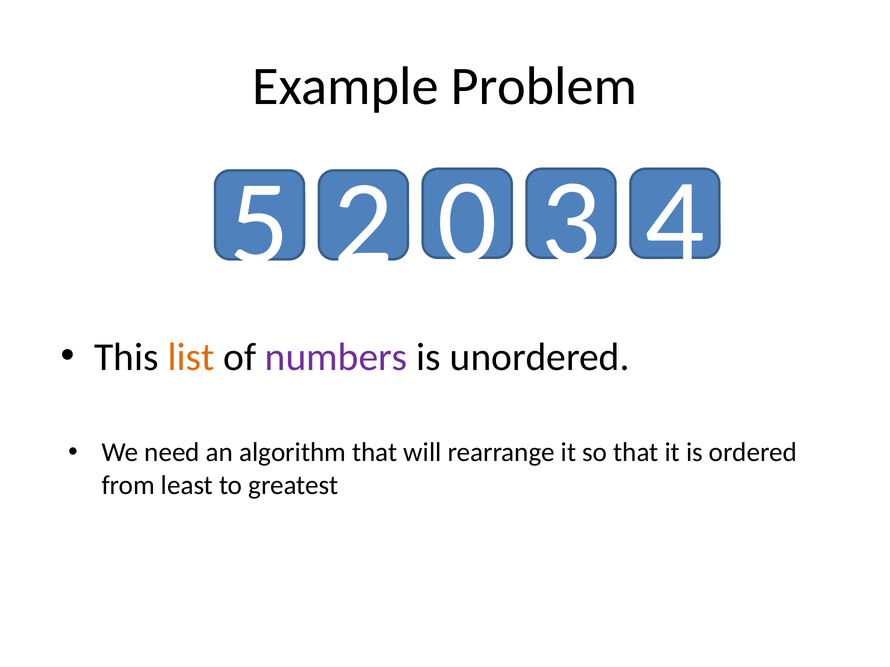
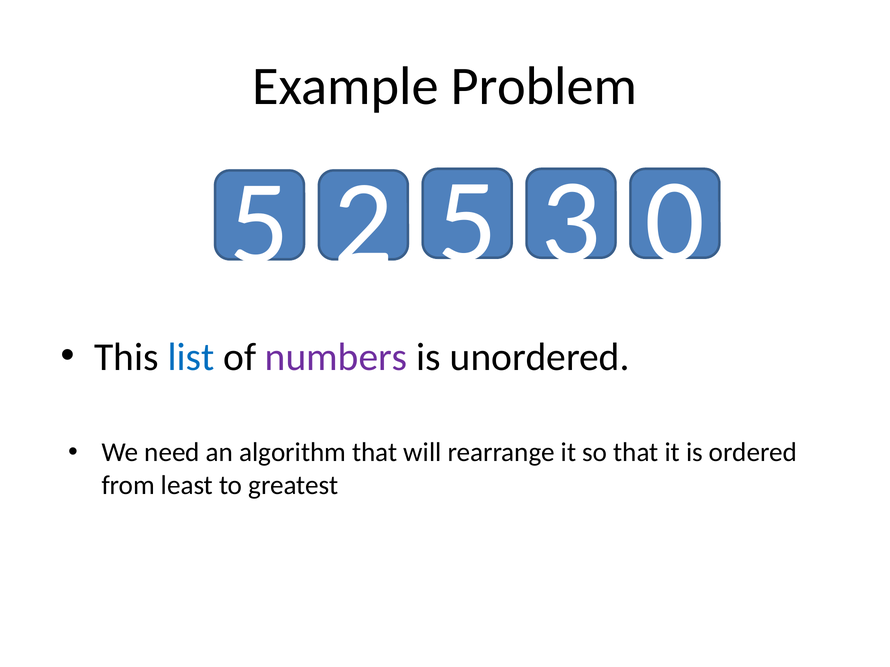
2 0: 0 -> 5
4: 4 -> 0
list colour: orange -> blue
